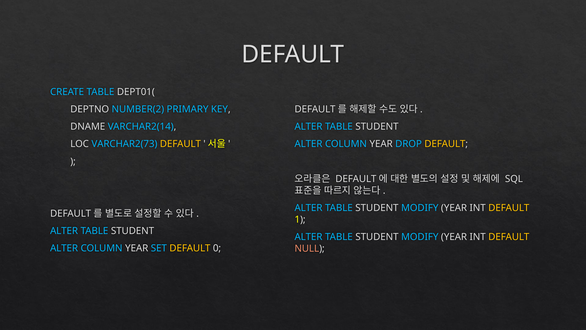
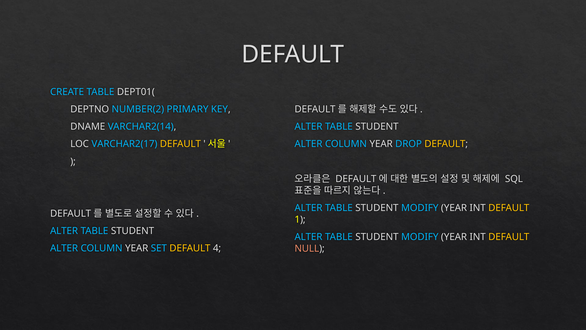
VARCHAR2(73: VARCHAR2(73 -> VARCHAR2(17
0: 0 -> 4
